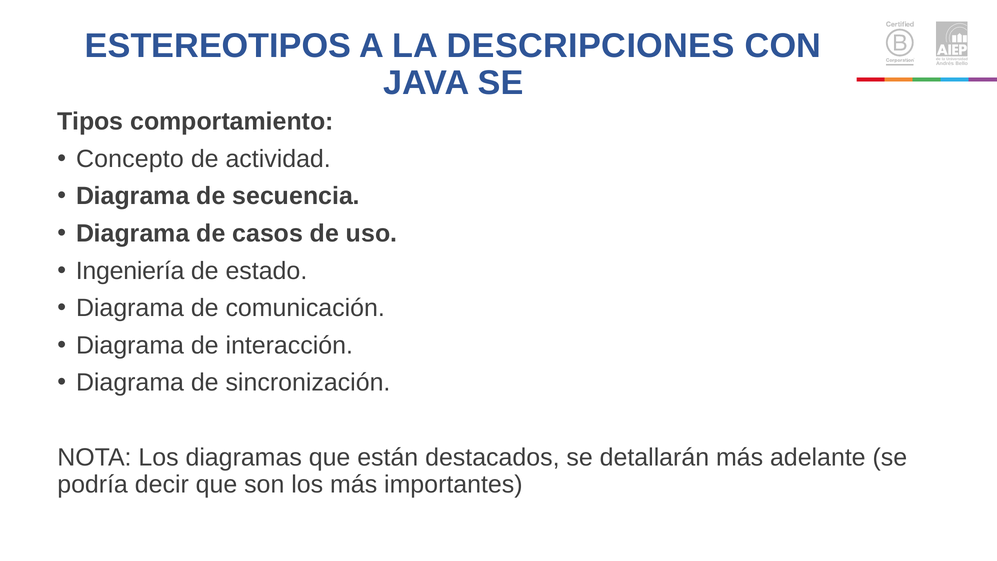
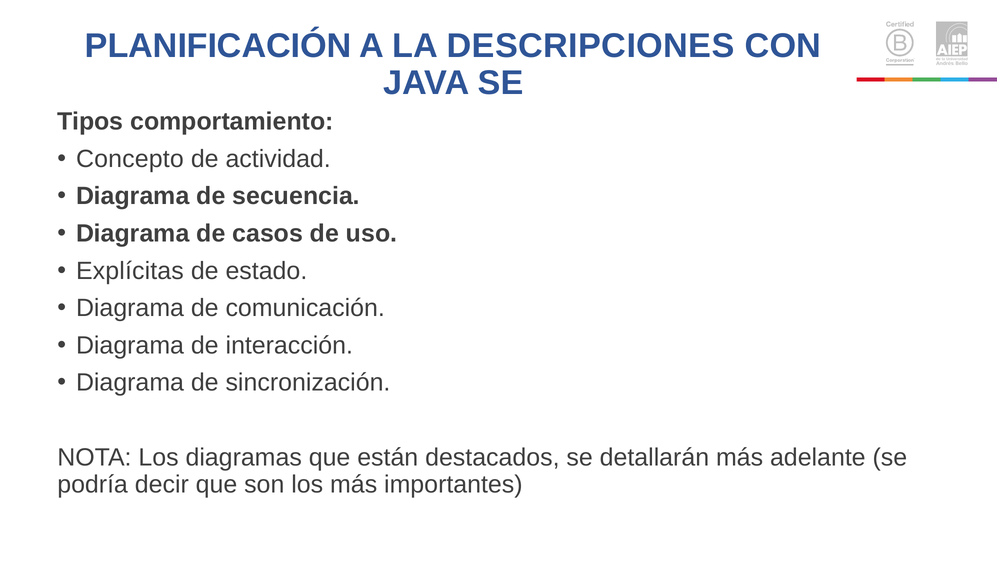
ESTEREOTIPOS: ESTEREOTIPOS -> PLANIFICACIÓN
Ingeniería: Ingeniería -> Explícitas
